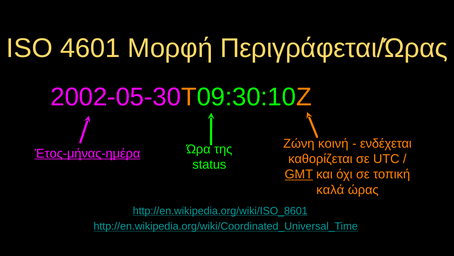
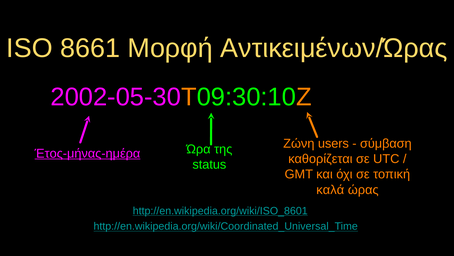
4601: 4601 -> 8661
Περιγράφεται/Ώρας: Περιγράφεται/Ώρας -> Αντικειμένων/Ώρας
κοινή: κοινή -> users
ενδέχεται: ενδέχεται -> σύμβαση
GMT underline: present -> none
